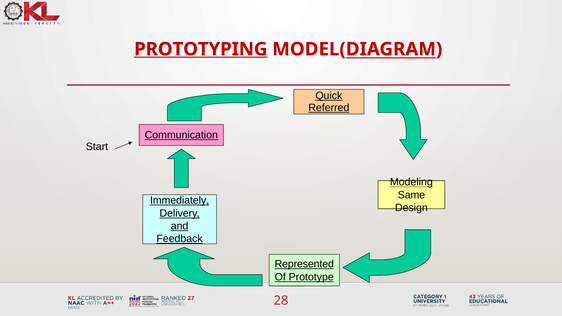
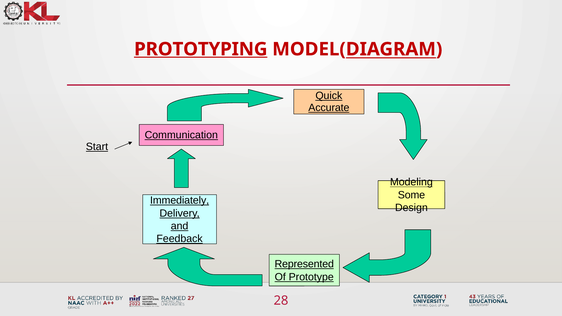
Referred: Referred -> Accurate
Start underline: none -> present
Same: Same -> Some
